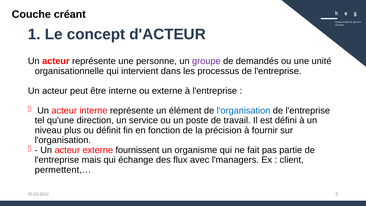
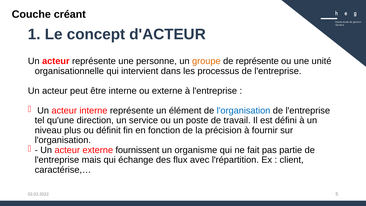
groupe colour: purple -> orange
de demandés: demandés -> représente
l'managers: l'managers -> l'répartition
permettent,…: permettent,… -> caractérise,…
